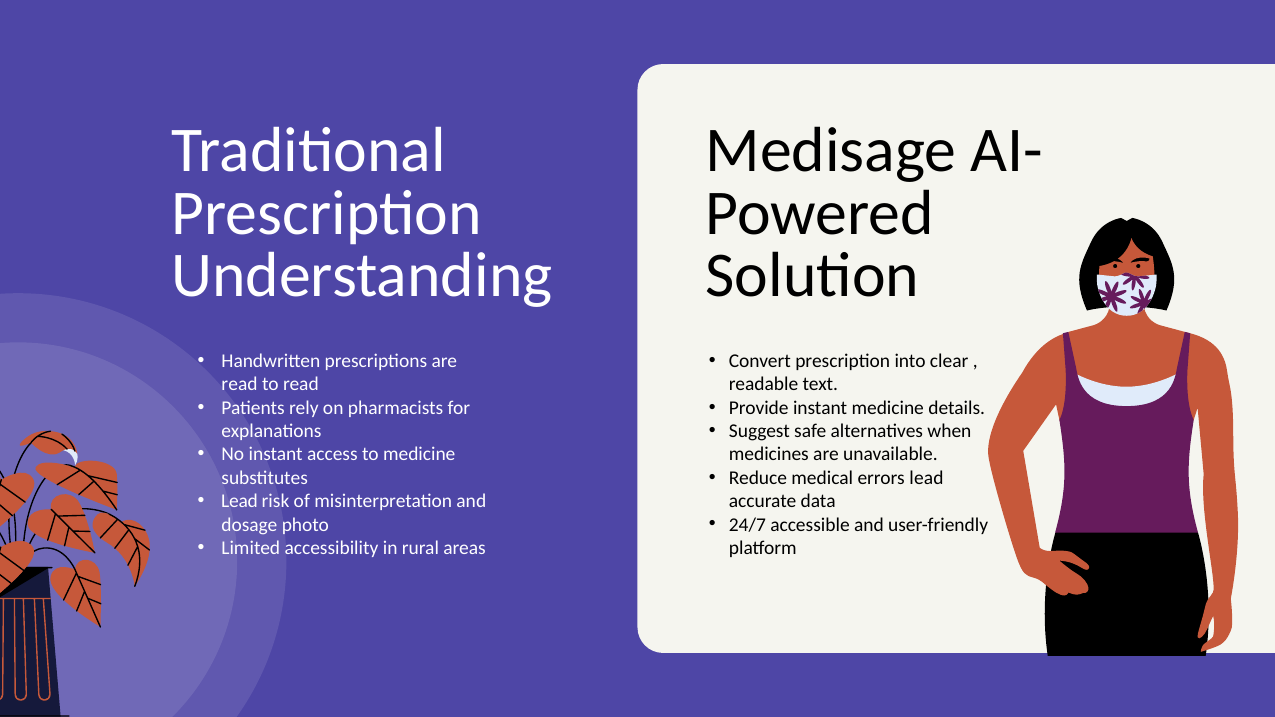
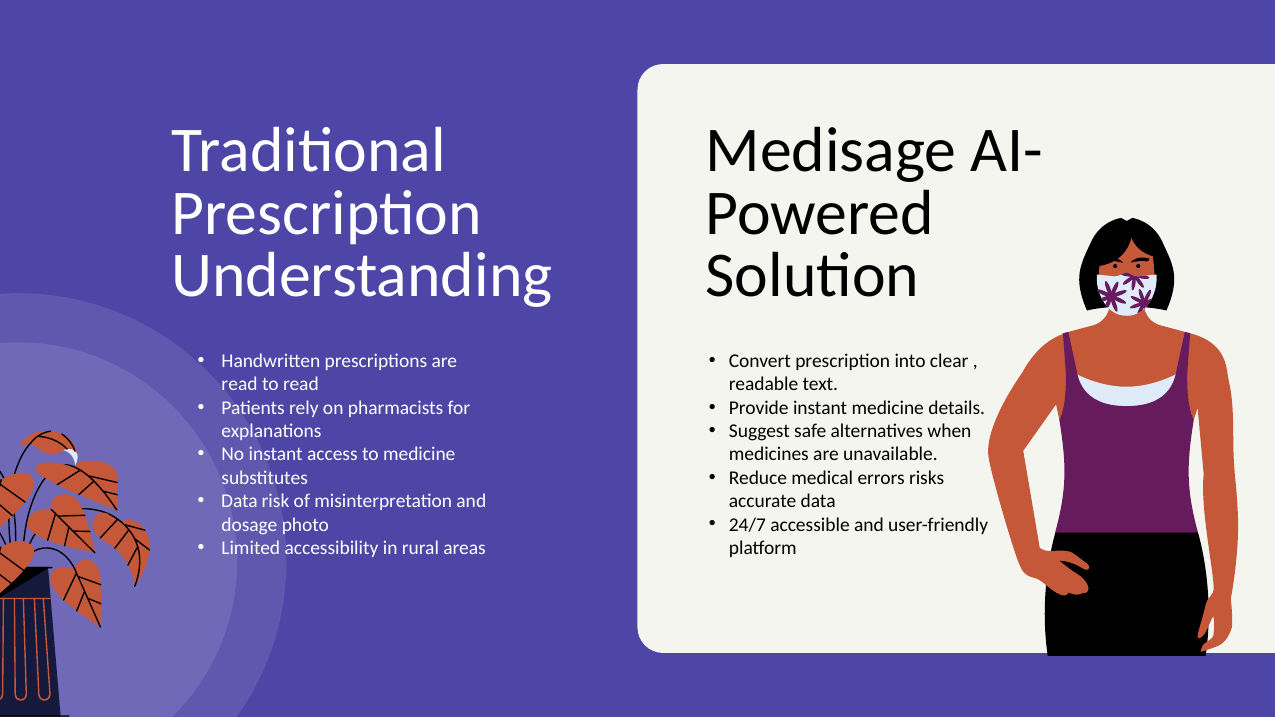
errors lead: lead -> risks
Lead at (239, 501): Lead -> Data
